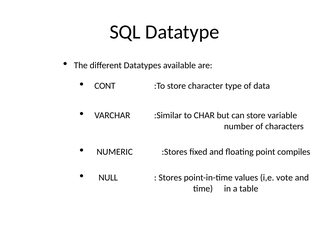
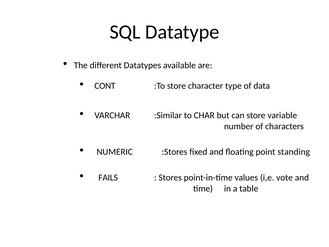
compiles: compiles -> standing
NULL: NULL -> FAILS
